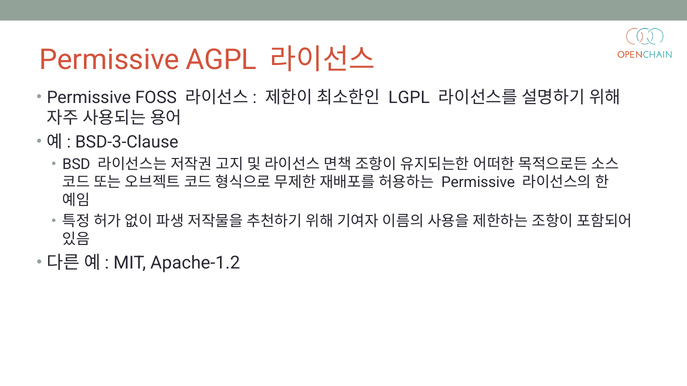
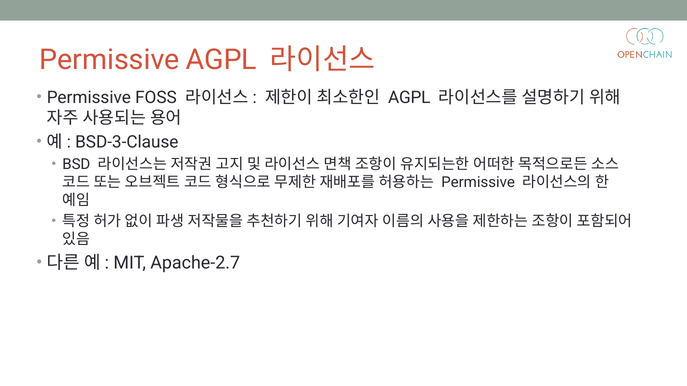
LGPL at (409, 98): LGPL -> AGPL
Apache-1.2: Apache-1.2 -> Apache-2.7
